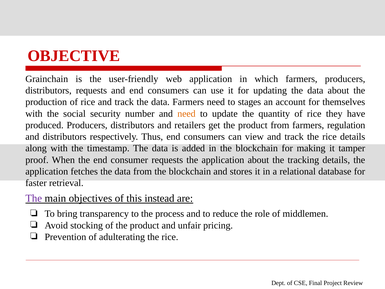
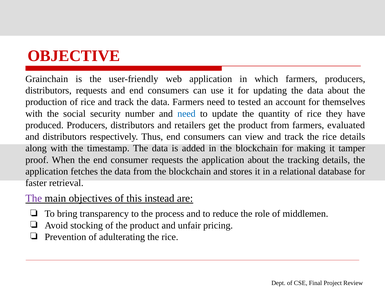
stages: stages -> tested
need at (186, 113) colour: orange -> blue
regulation: regulation -> evaluated
